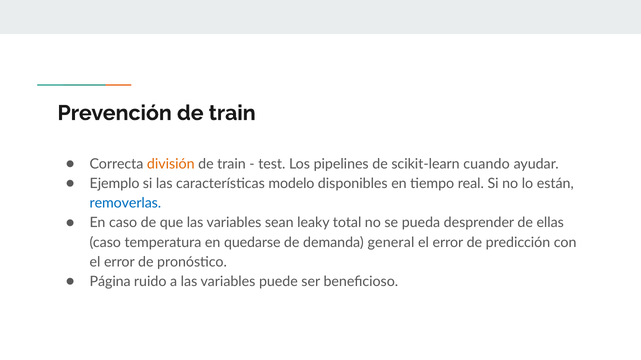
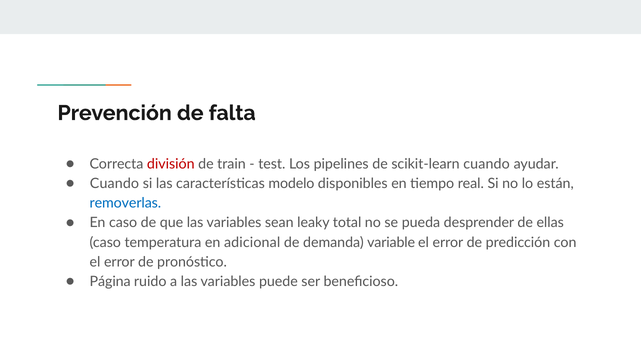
Prevención de train: train -> falta
división colour: orange -> red
Ejemplo at (115, 184): Ejemplo -> Cuando
quedarse: quedarse -> adicional
general: general -> variable
